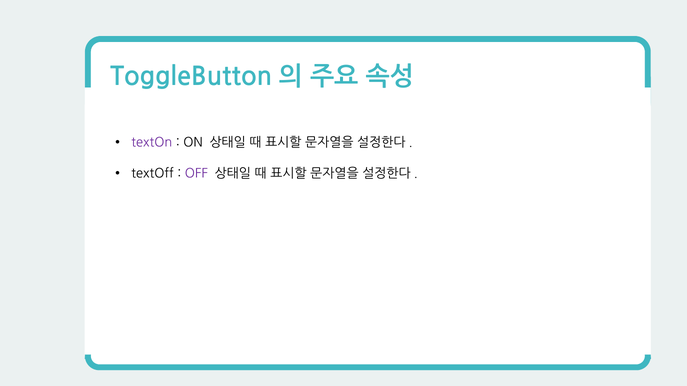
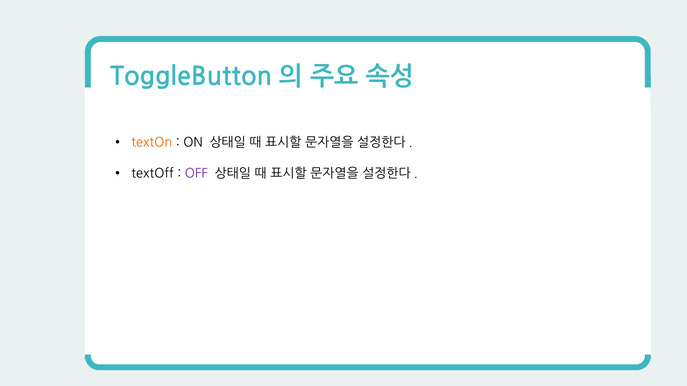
textOn colour: purple -> orange
